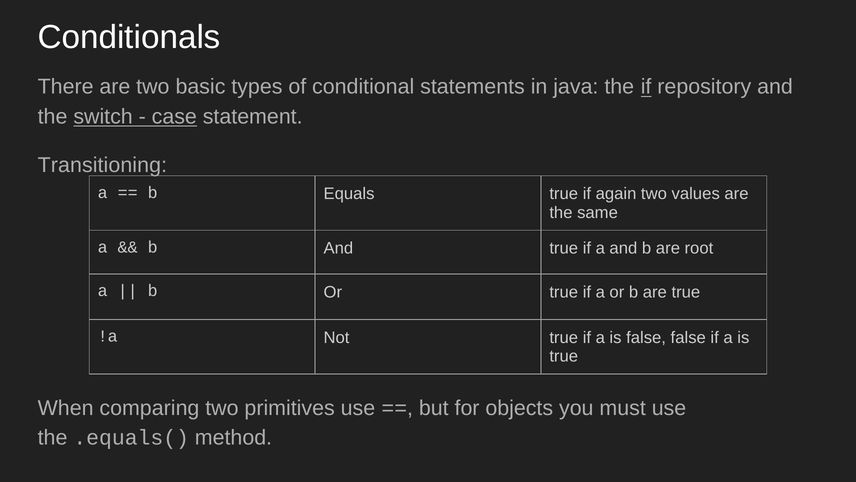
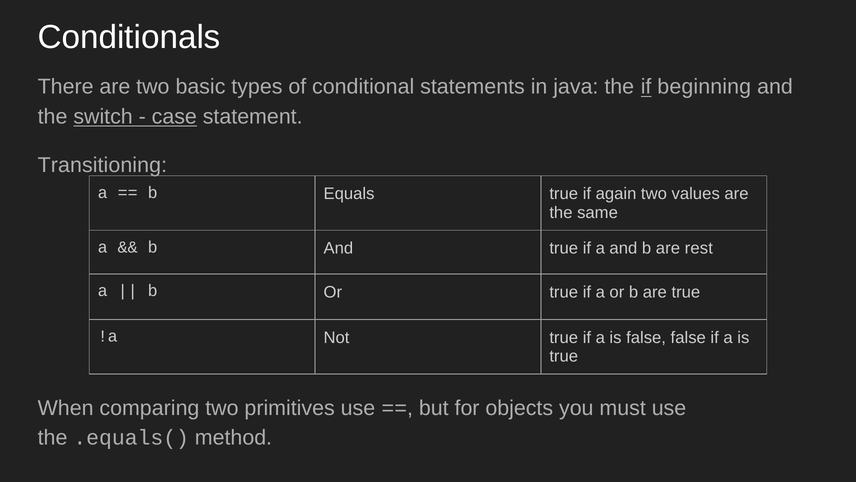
repository: repository -> beginning
root: root -> rest
